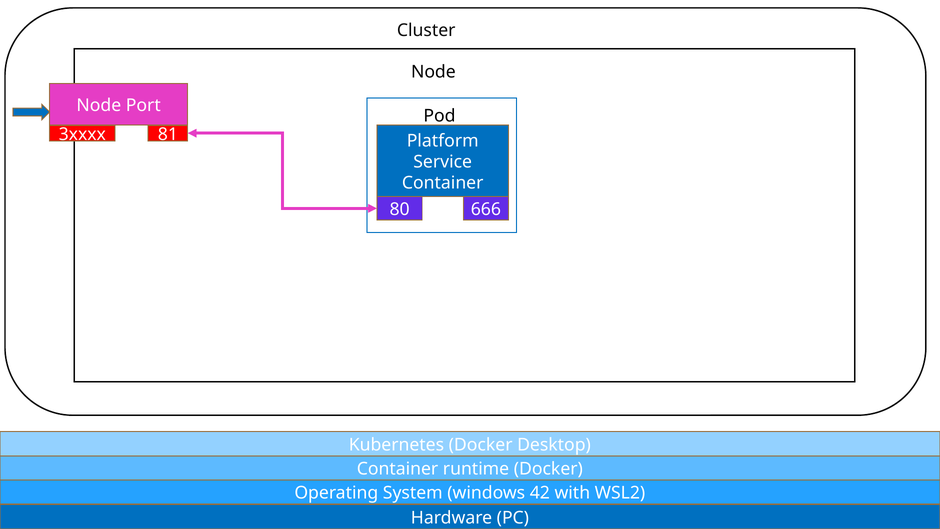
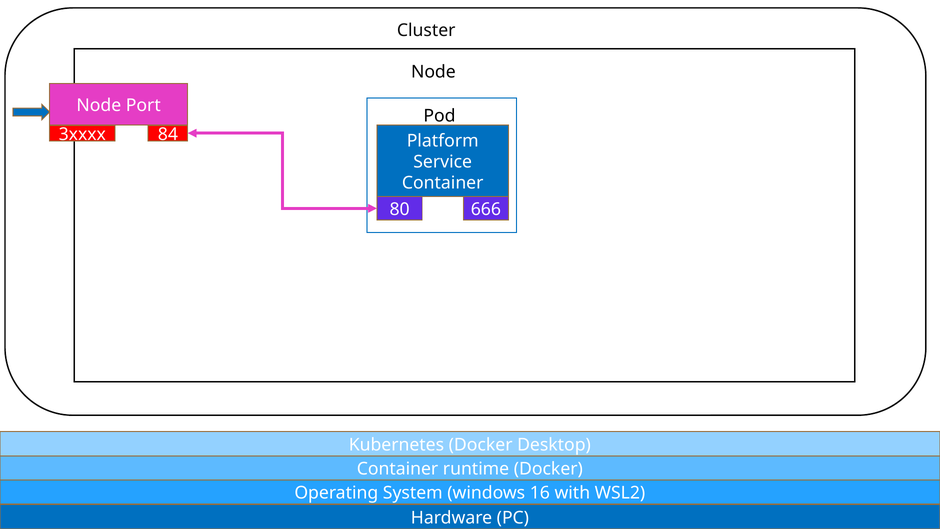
81: 81 -> 84
42: 42 -> 16
